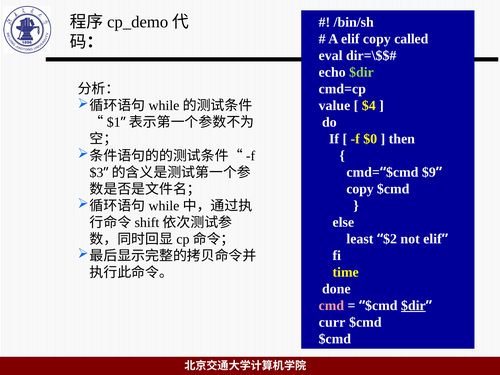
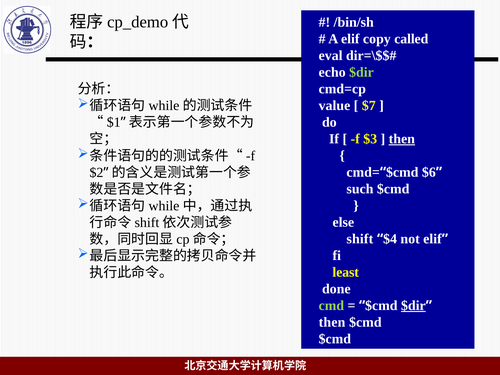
$4: $4 -> $7
$0: $0 -> $3
then at (402, 139) underline: none -> present
$9: $9 -> $6
$3: $3 -> $2
copy at (360, 189): copy -> such
least: least -> shift
$2: $2 -> $4
time: time -> least
cmd colour: pink -> light green
curr at (332, 322): curr -> then
